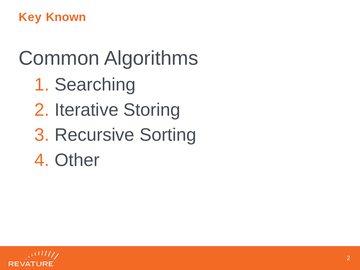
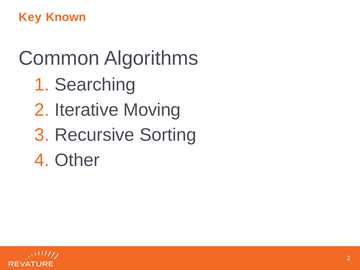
Storing: Storing -> Moving
